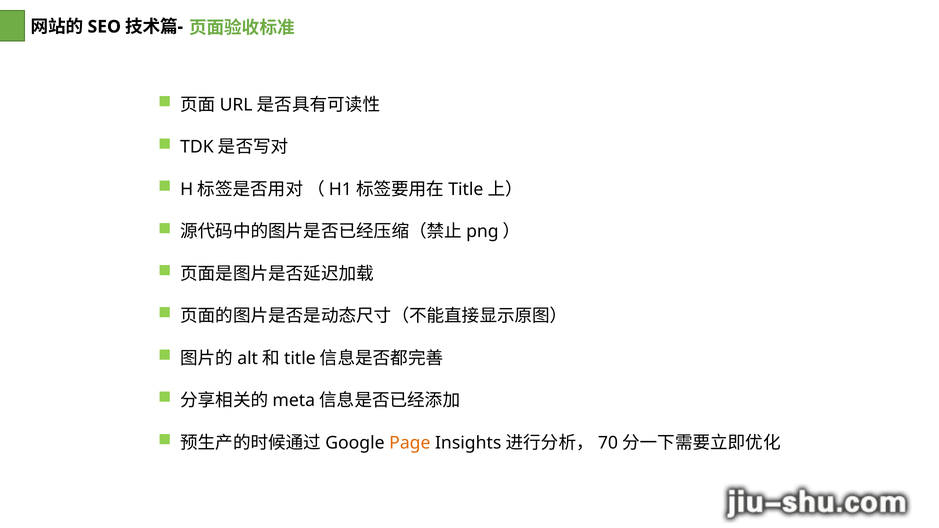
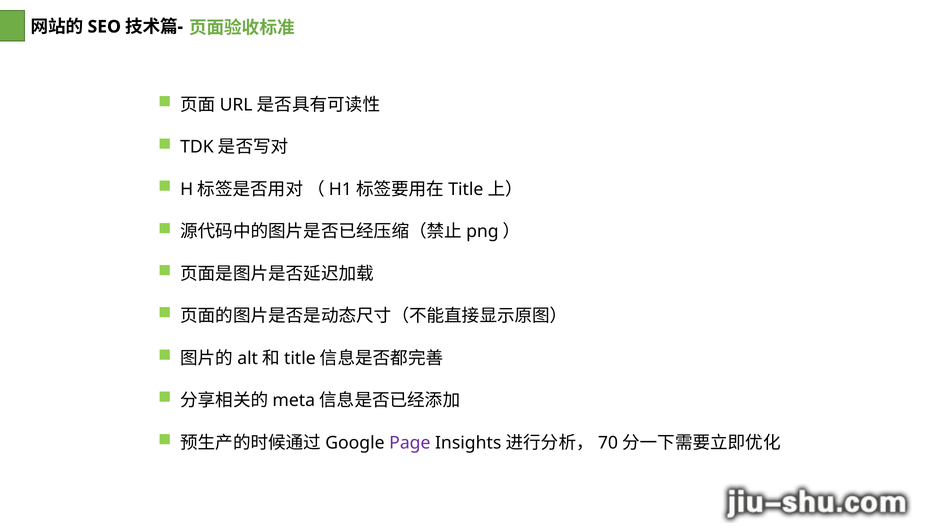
Page colour: orange -> purple
